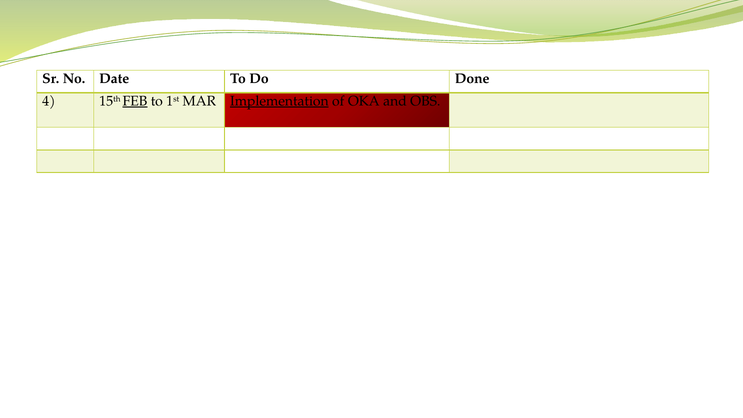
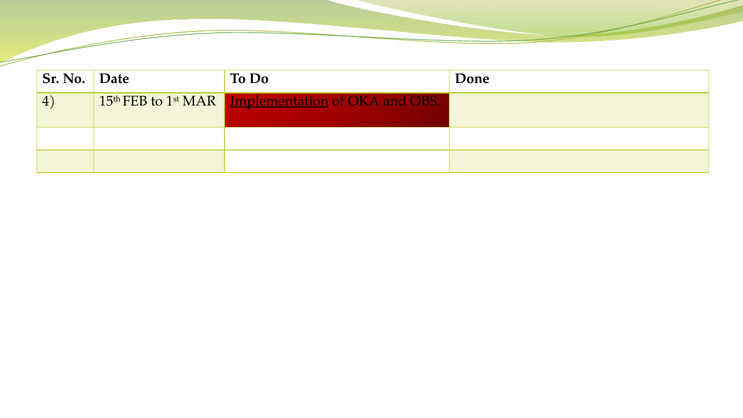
FEB underline: present -> none
